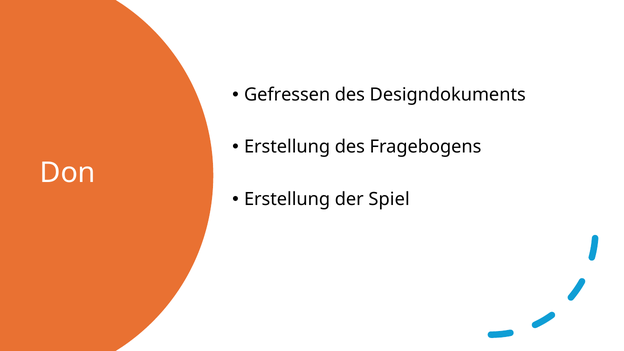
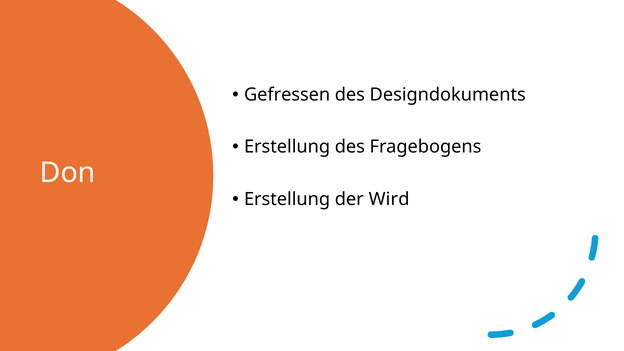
Spiel: Spiel -> Wird
